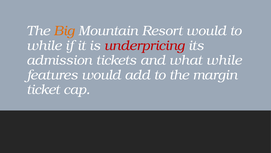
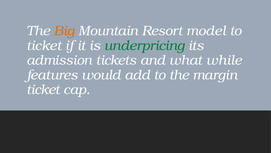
Resort would: would -> model
while at (44, 45): while -> ticket
underpricing colour: red -> green
